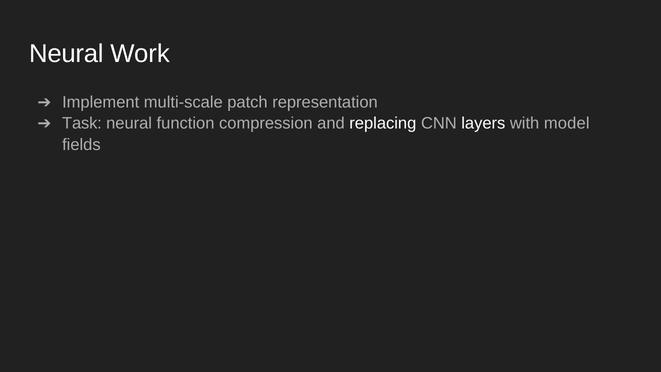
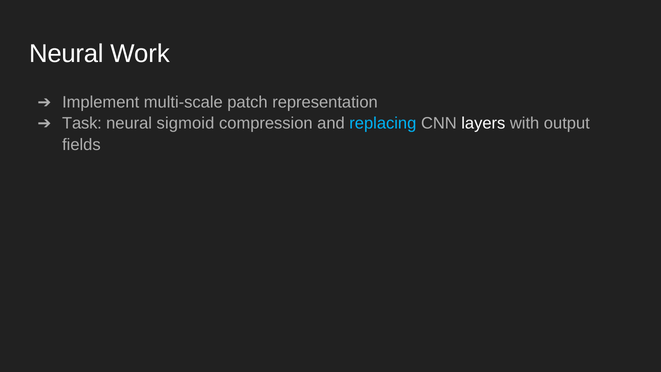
function: function -> sigmoid
replacing colour: white -> light blue
model: model -> output
